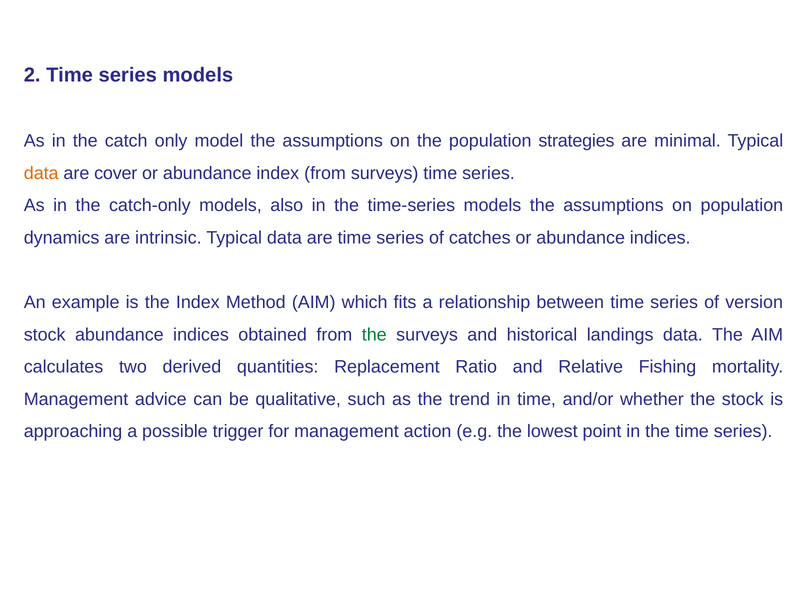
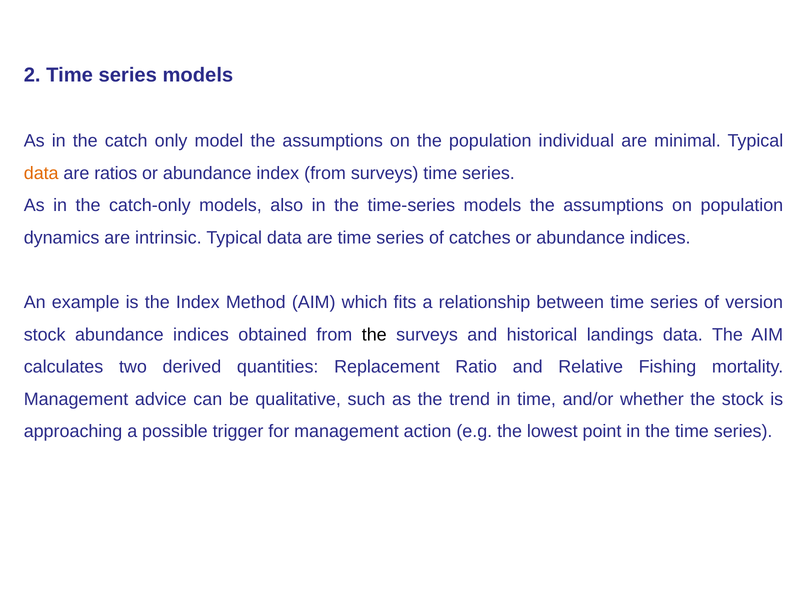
strategies: strategies -> individual
cover: cover -> ratios
the at (374, 335) colour: green -> black
